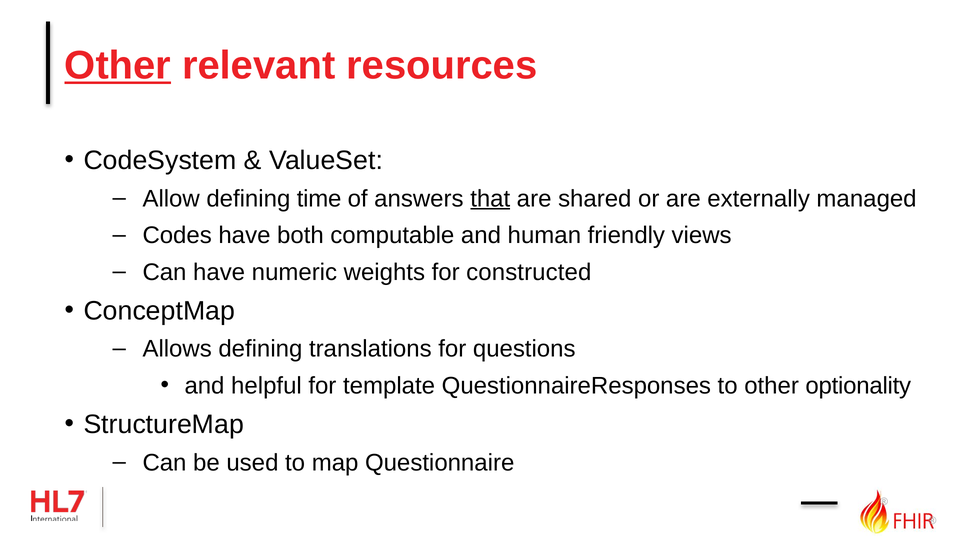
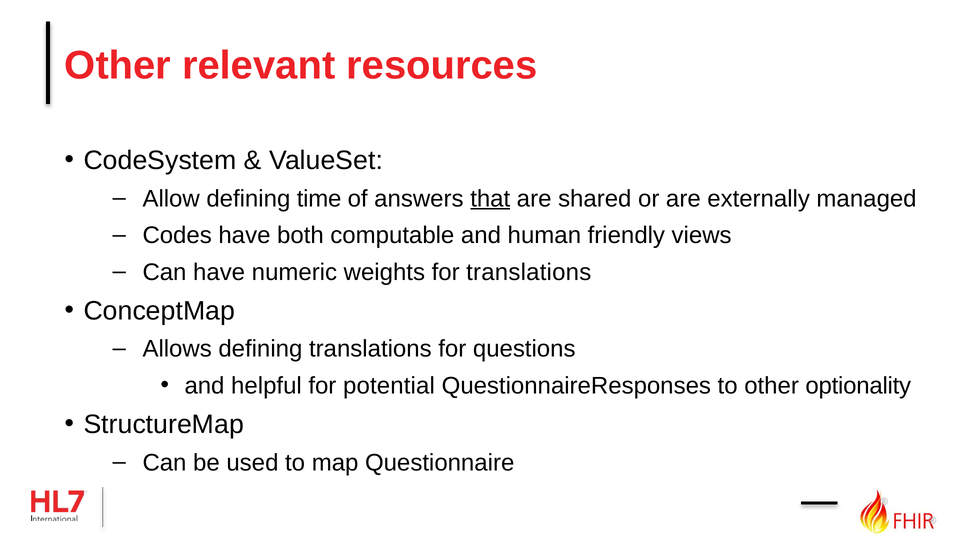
Other at (118, 65) underline: present -> none
for constructed: constructed -> translations
template: template -> potential
